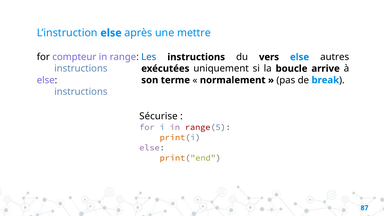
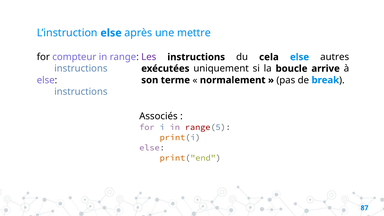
Les colour: blue -> purple
vers: vers -> cela
Sécurise: Sécurise -> Associés
